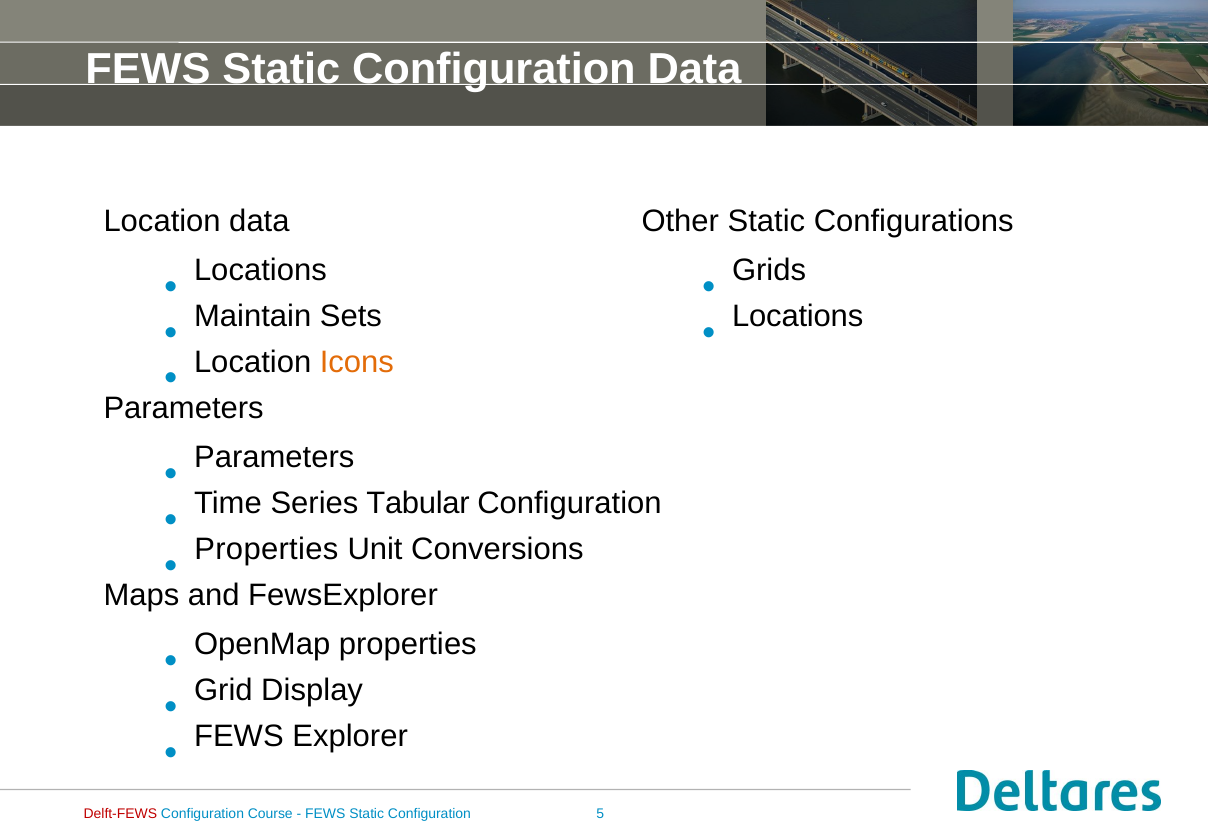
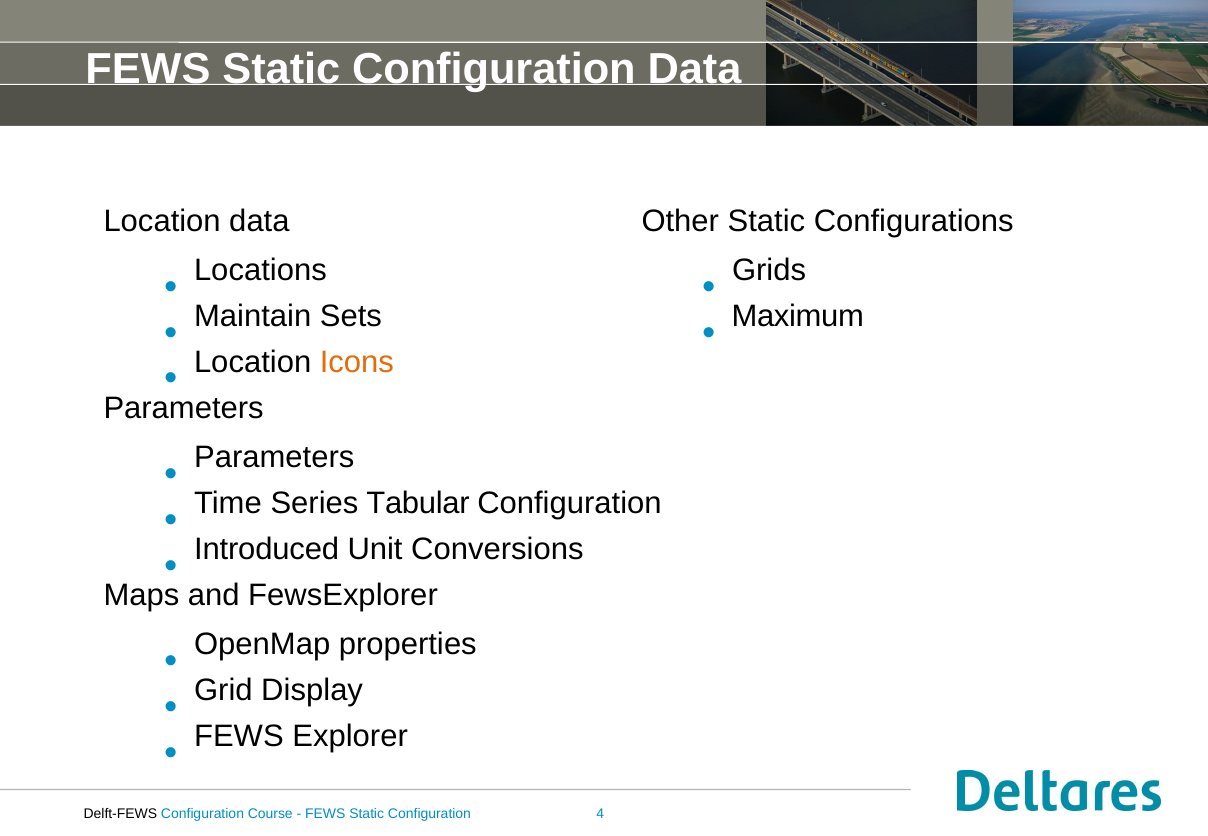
Locations at (798, 316): Locations -> Maximum
Properties at (266, 549): Properties -> Introduced
Delft-FEWS colour: red -> black
5: 5 -> 4
